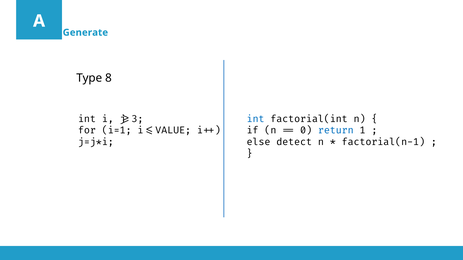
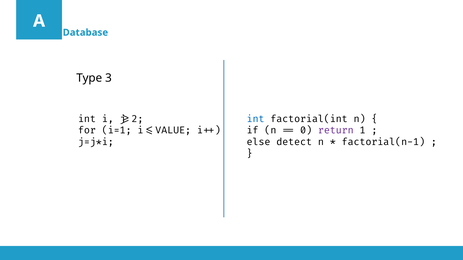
Generate: Generate -> Database
8: 8 -> 3
j=3: j=3 -> j=2
return colour: blue -> purple
